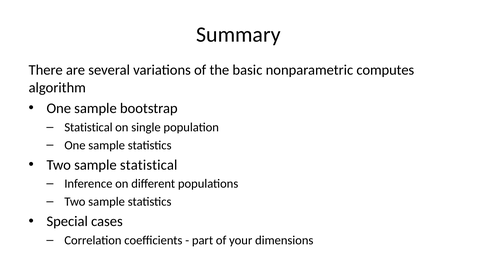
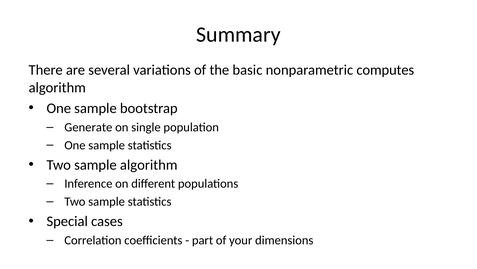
Statistical at (88, 127): Statistical -> Generate
sample statistical: statistical -> algorithm
